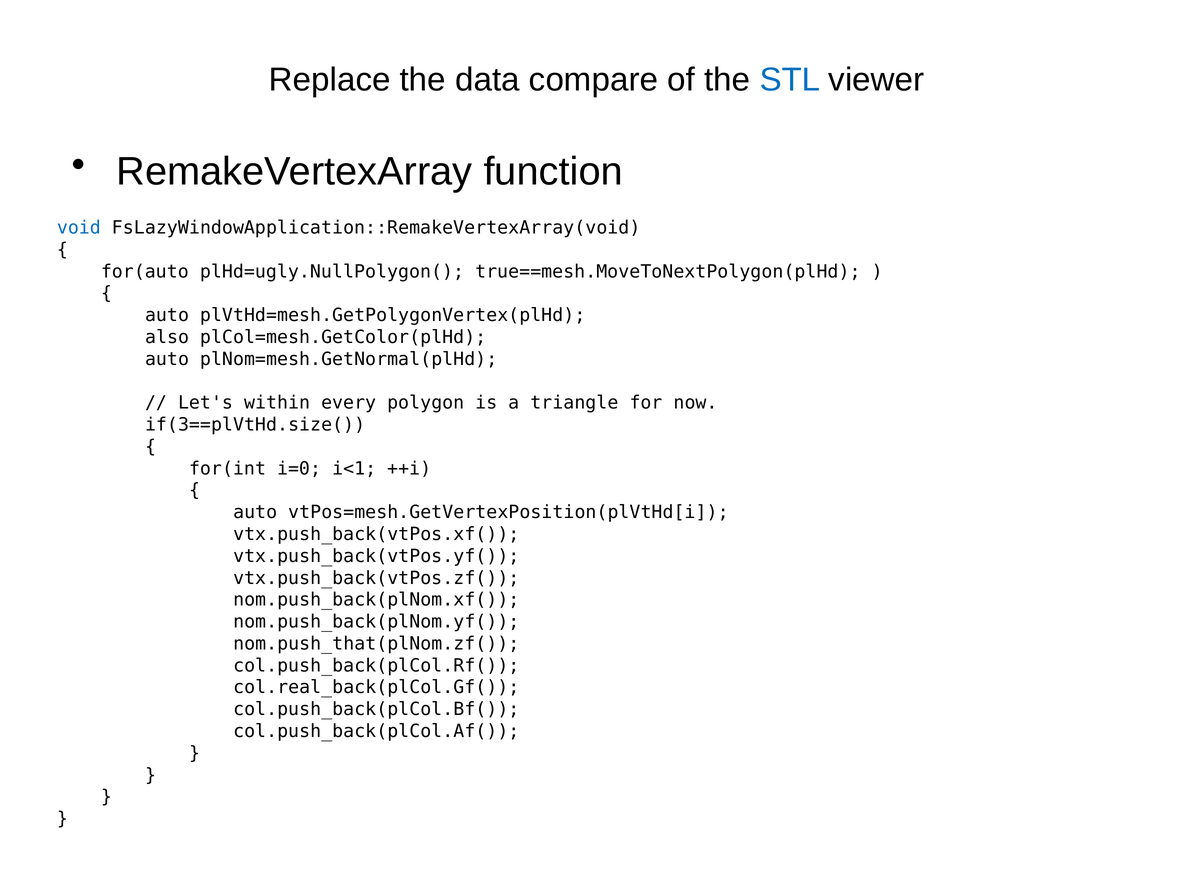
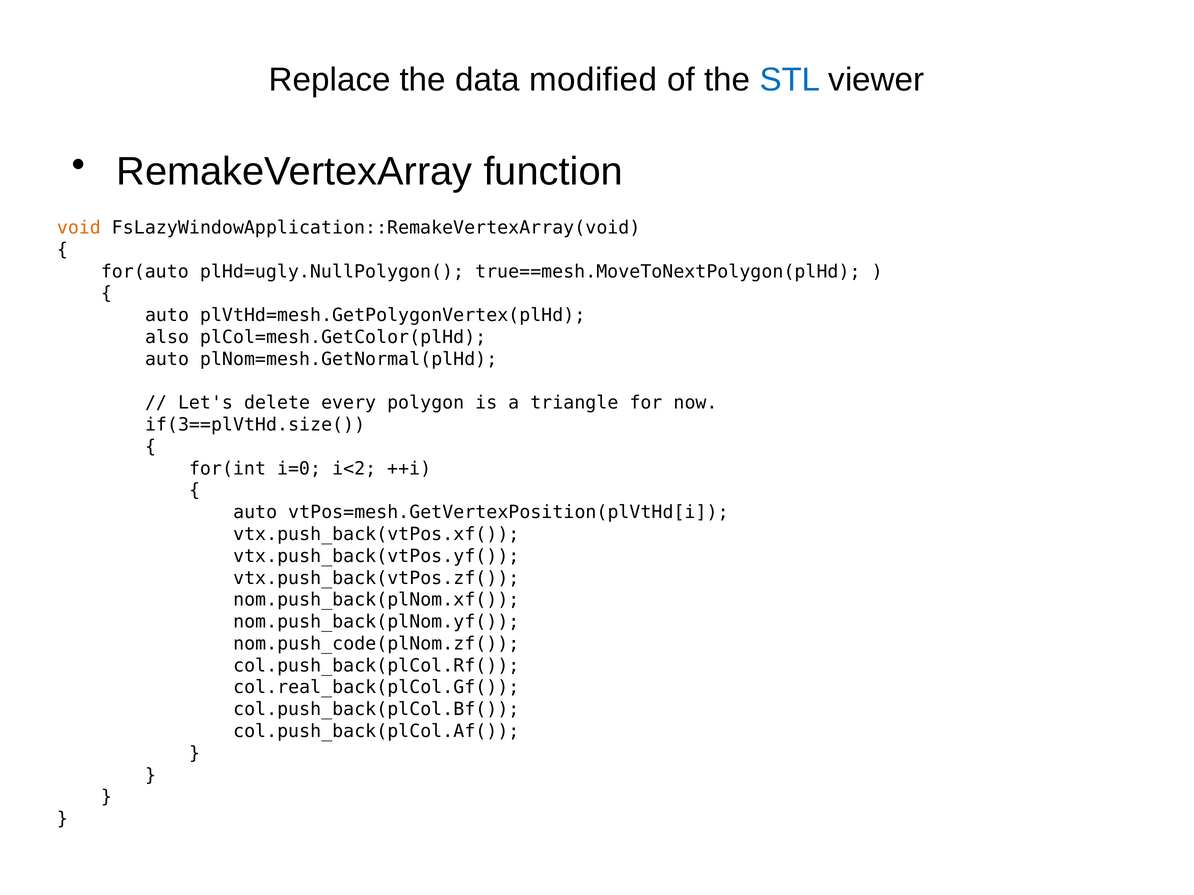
compare: compare -> modified
void colour: blue -> orange
within: within -> delete
i<1: i<1 -> i<2
nom.push_that(plNom.zf(: nom.push_that(plNom.zf( -> nom.push_code(plNom.zf(
